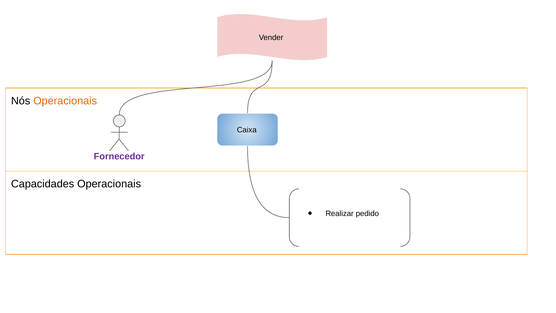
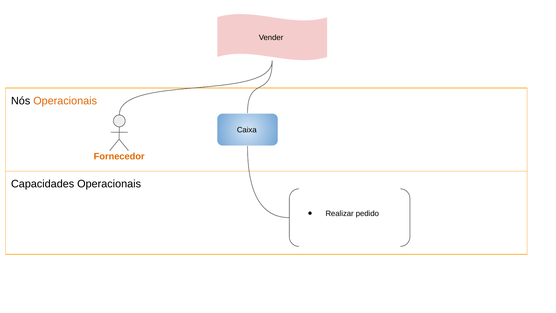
Fornecedor colour: purple -> orange
